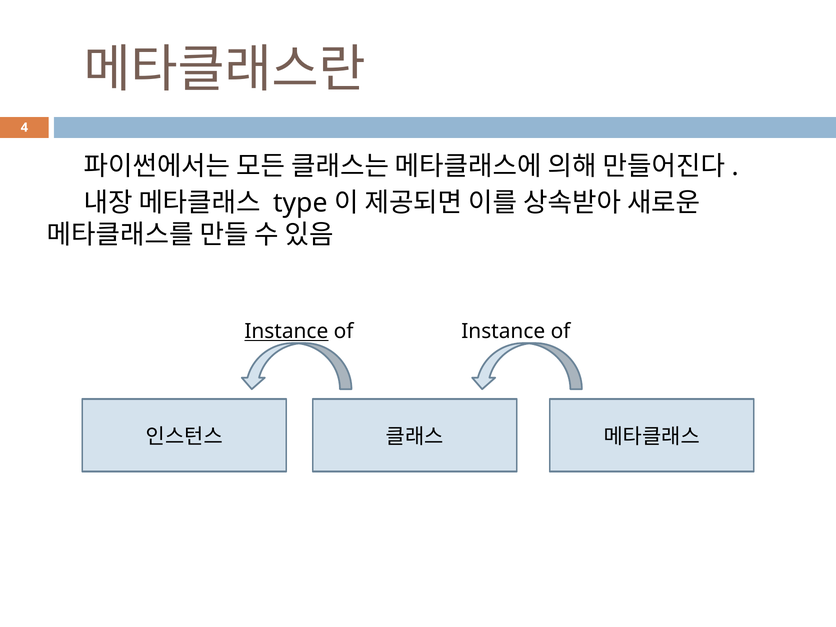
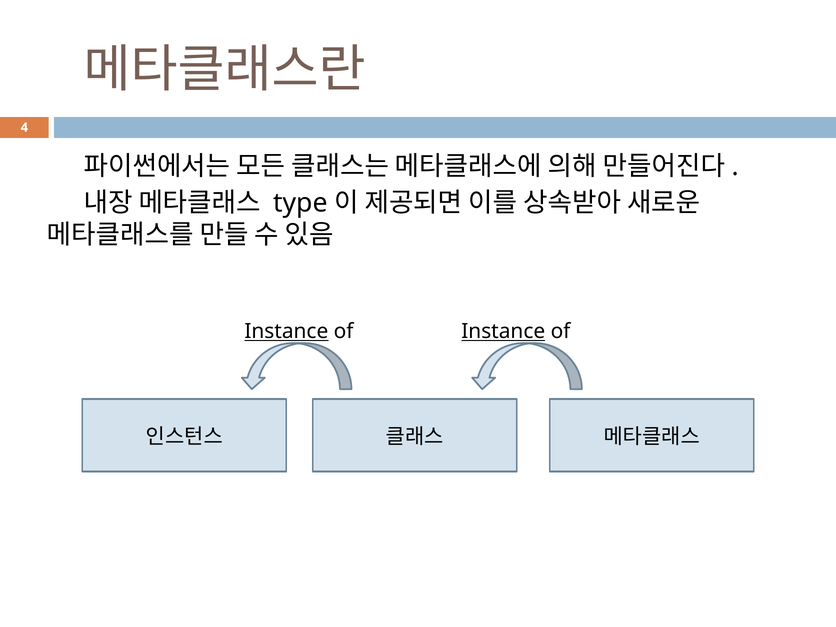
Instance at (503, 332) underline: none -> present
